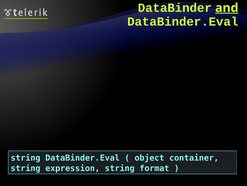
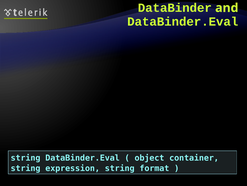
and underline: present -> none
